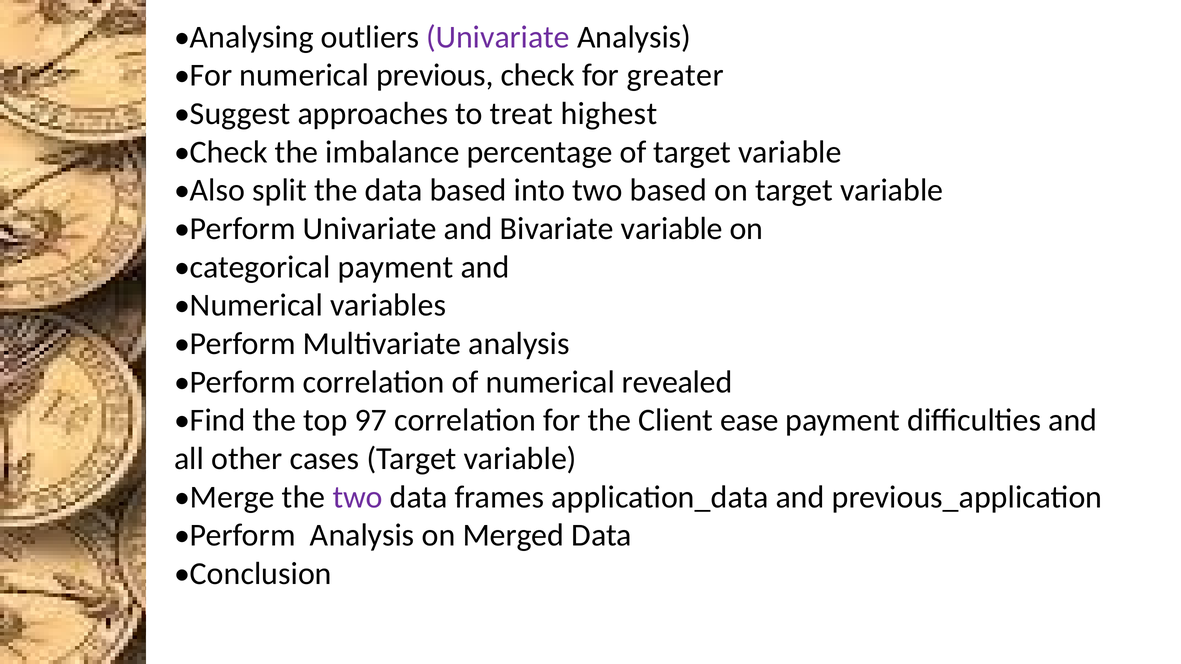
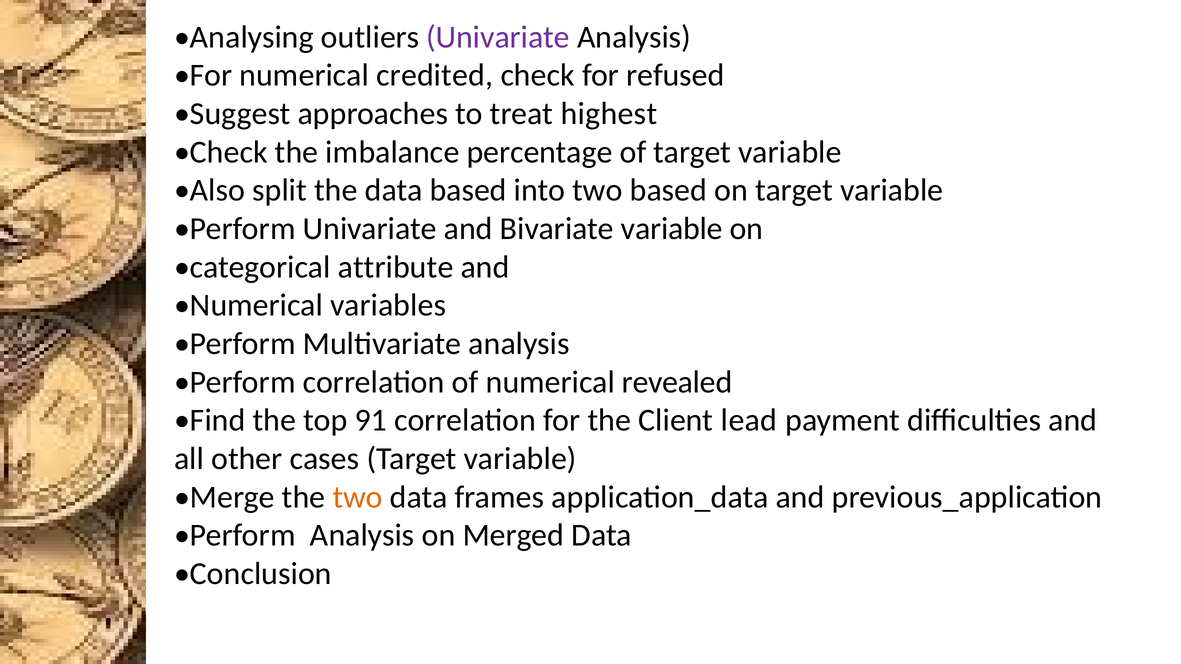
previous: previous -> credited
greater: greater -> refused
categorical payment: payment -> attribute
97: 97 -> 91
ease: ease -> lead
two at (358, 497) colour: purple -> orange
